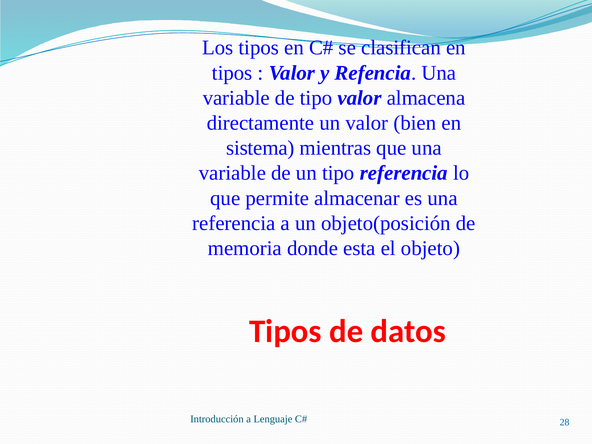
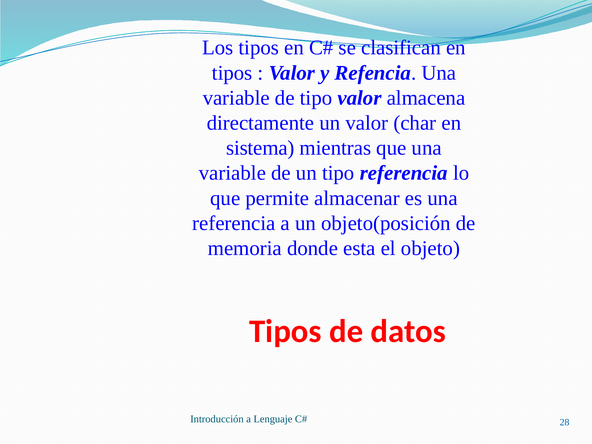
bien: bien -> char
